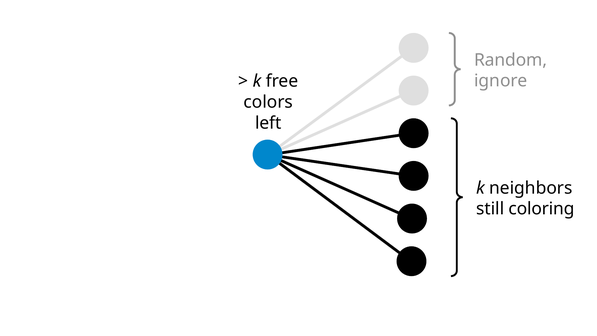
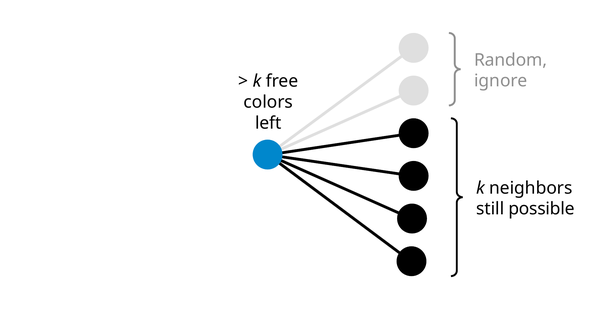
coloring: coloring -> possible
